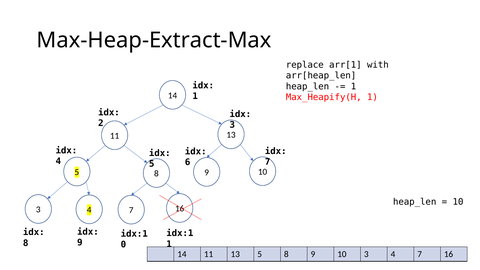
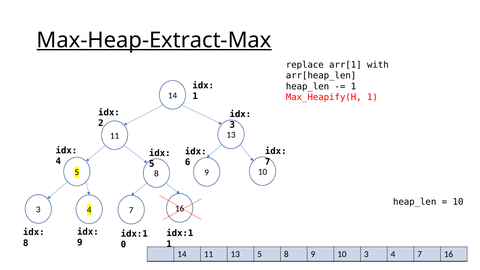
Max-Heap-Extract-Max underline: none -> present
